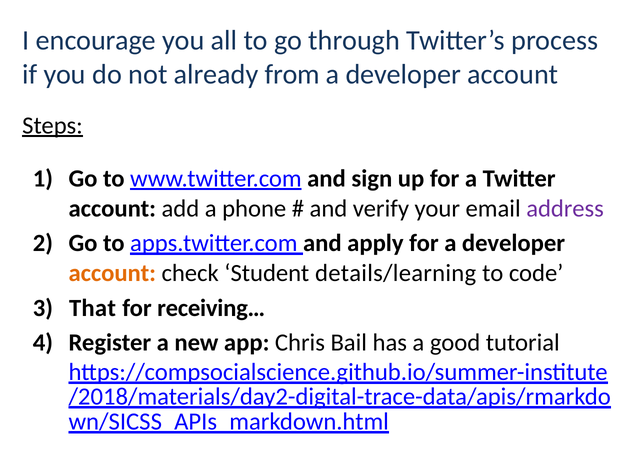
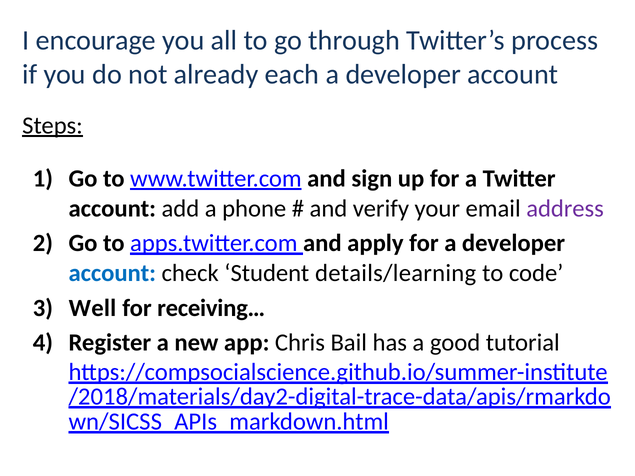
from: from -> each
account at (112, 273) colour: orange -> blue
That: That -> Well
